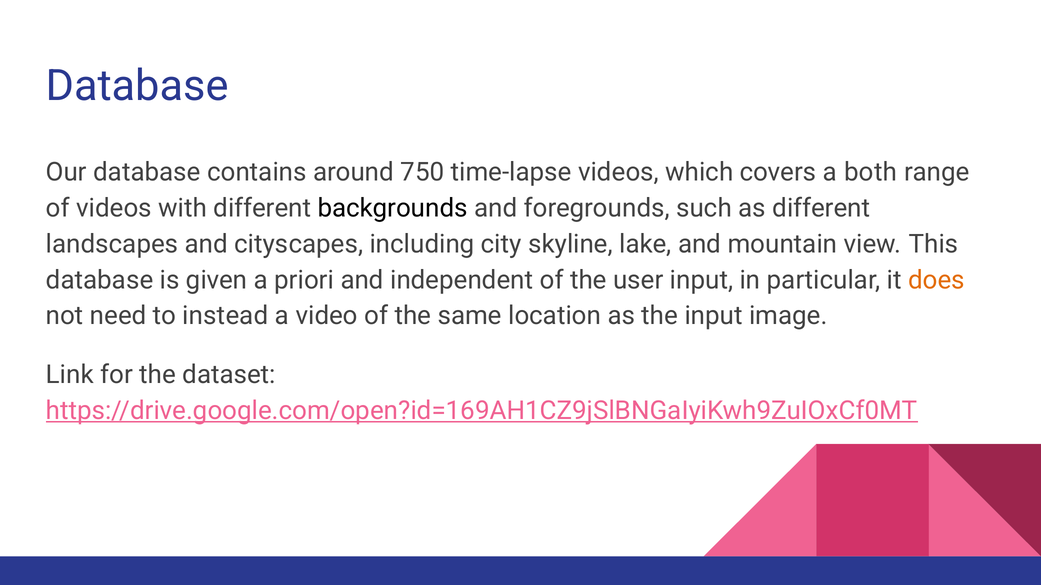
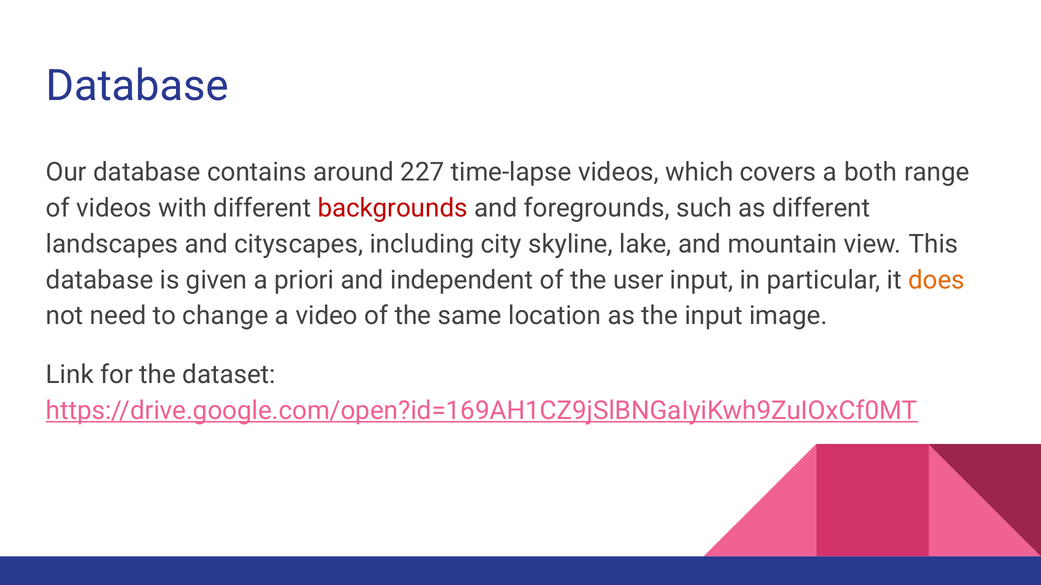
750: 750 -> 227
backgrounds colour: black -> red
instead: instead -> change
